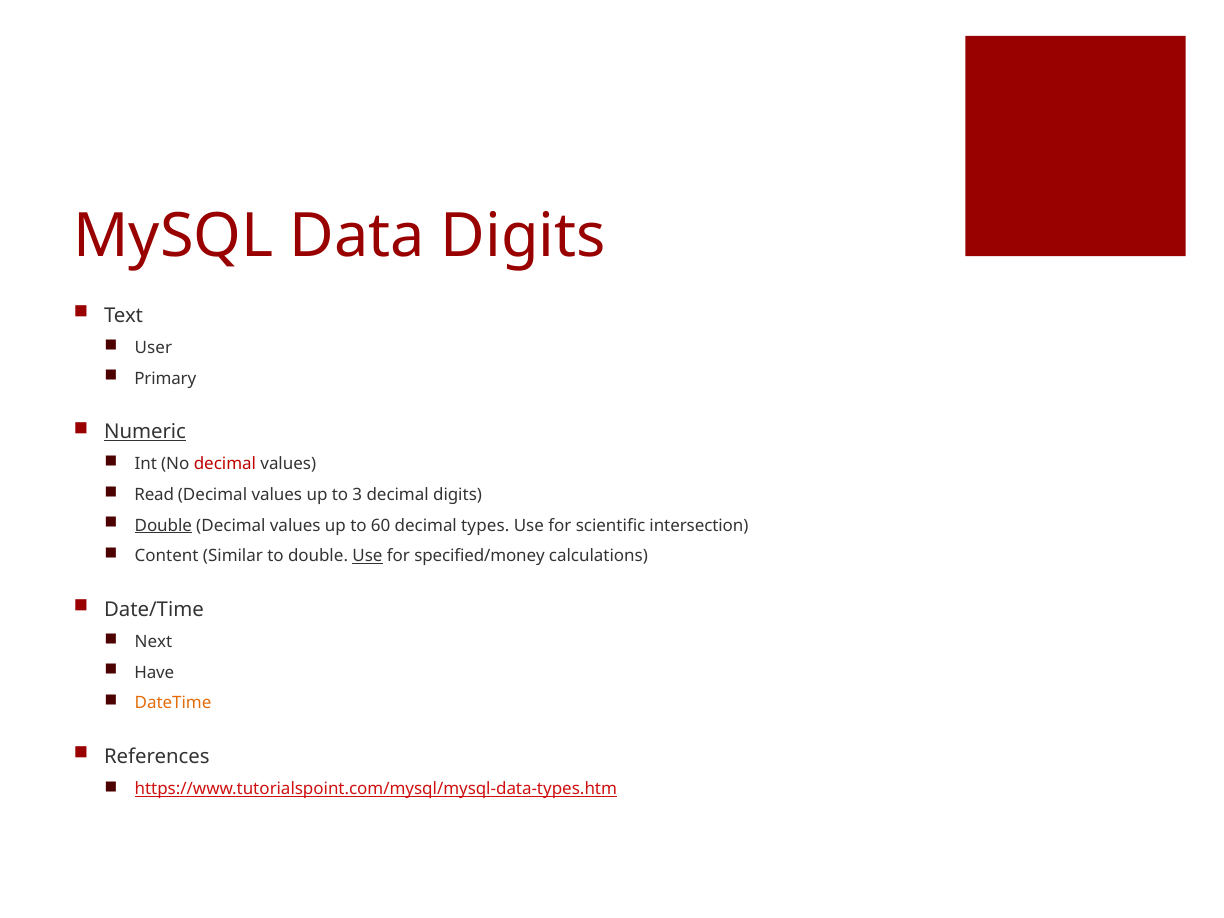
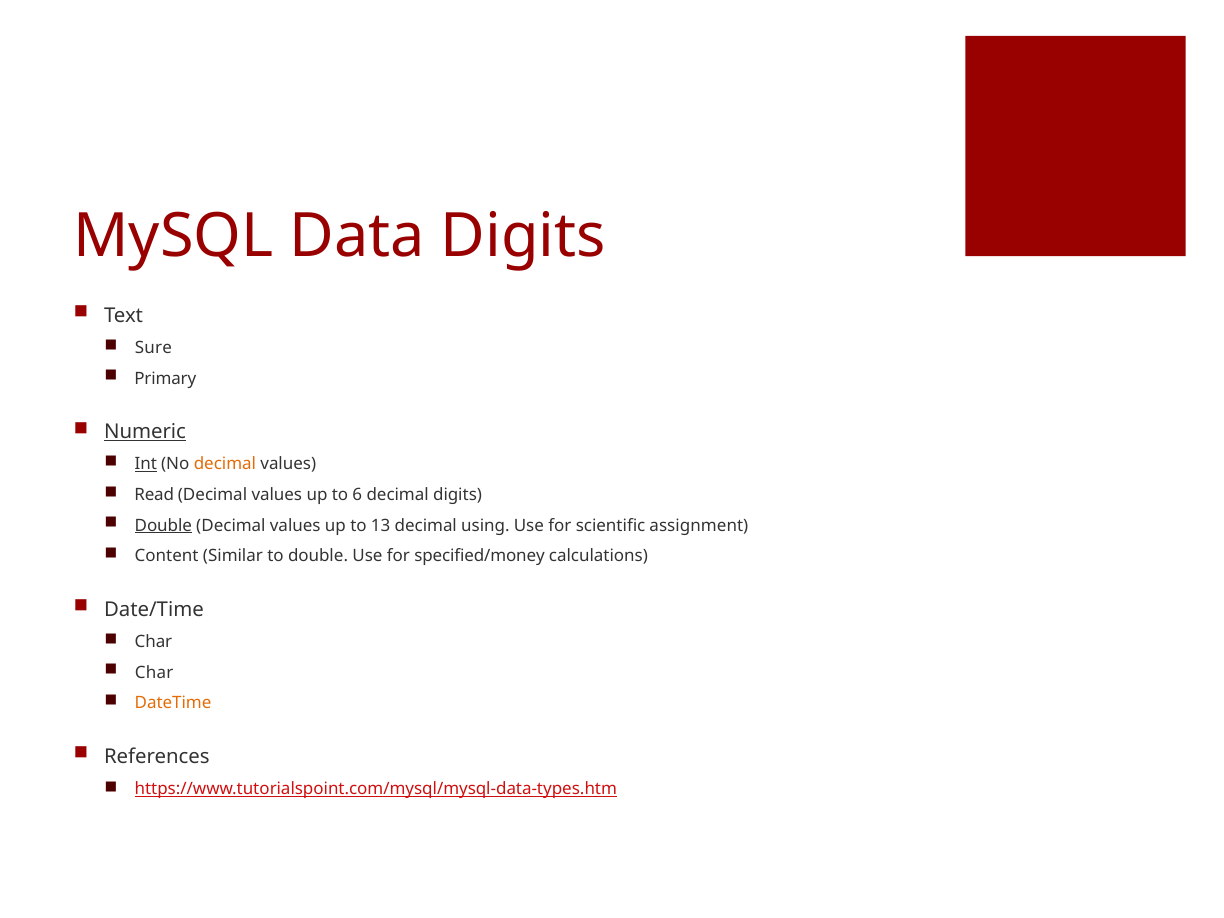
User: User -> Sure
Int underline: none -> present
decimal at (225, 464) colour: red -> orange
3: 3 -> 6
60: 60 -> 13
types: types -> using
intersection: intersection -> assignment
Use at (367, 556) underline: present -> none
Next at (153, 642): Next -> Char
Have at (154, 673): Have -> Char
